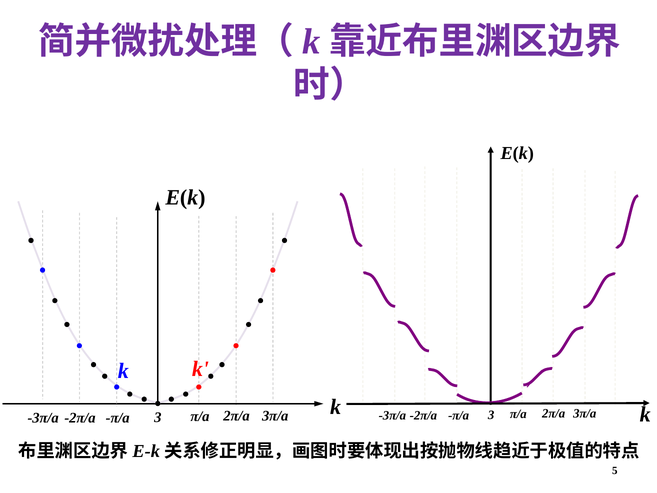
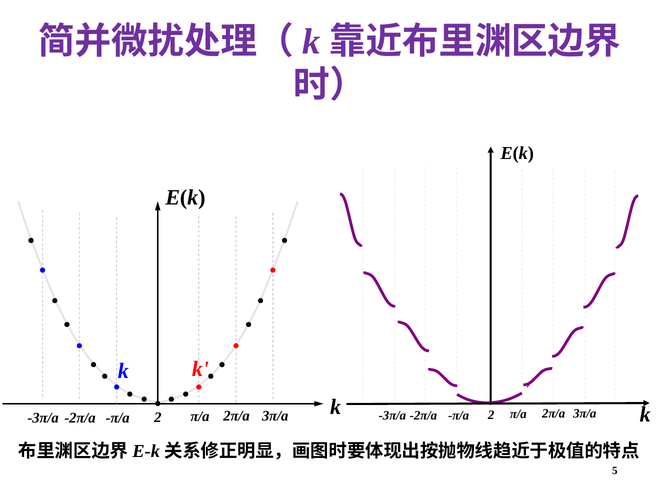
3 at (491, 415): 3 -> 2
3 at (158, 417): 3 -> 2
